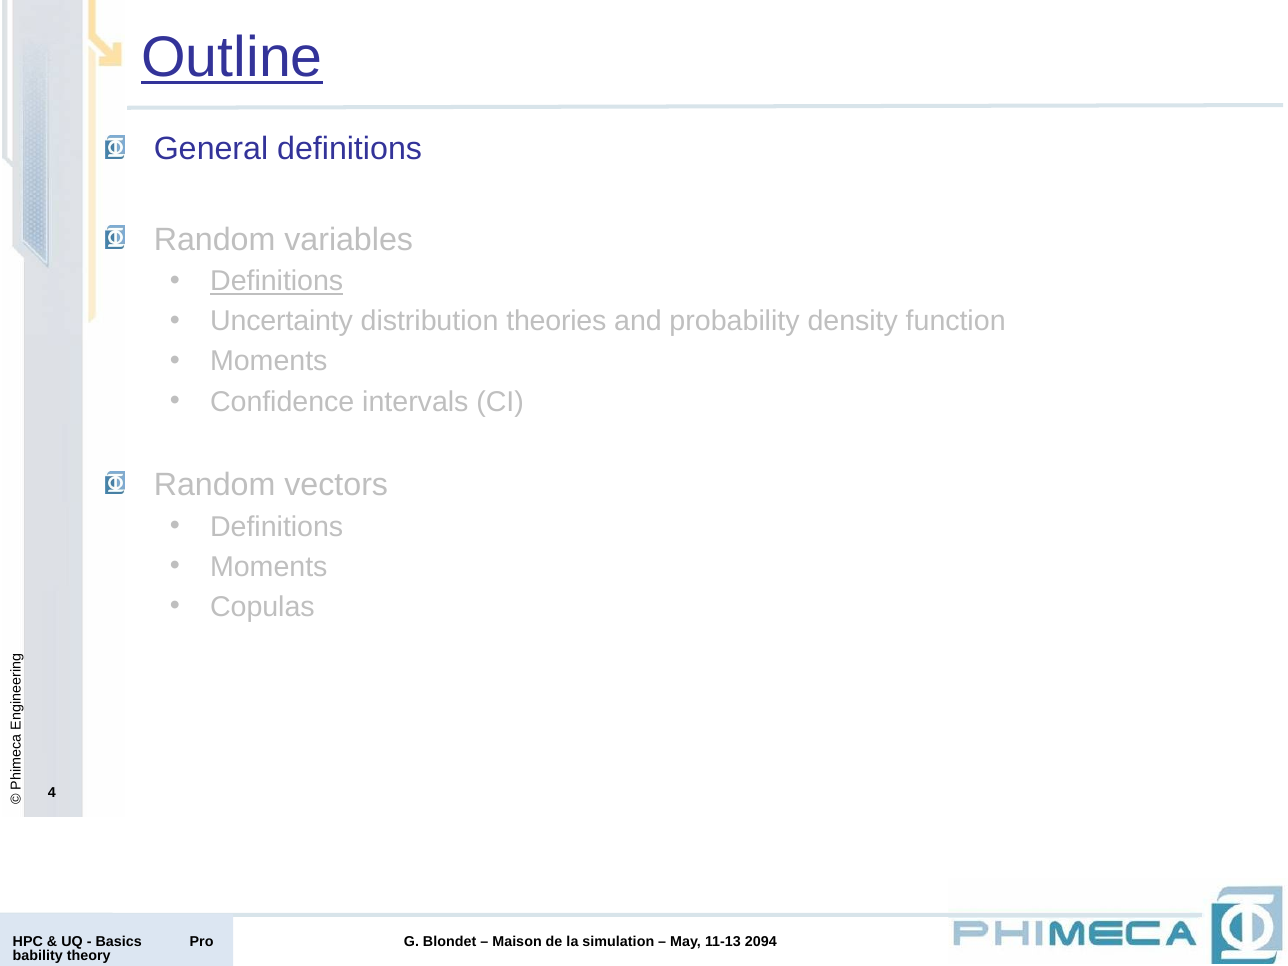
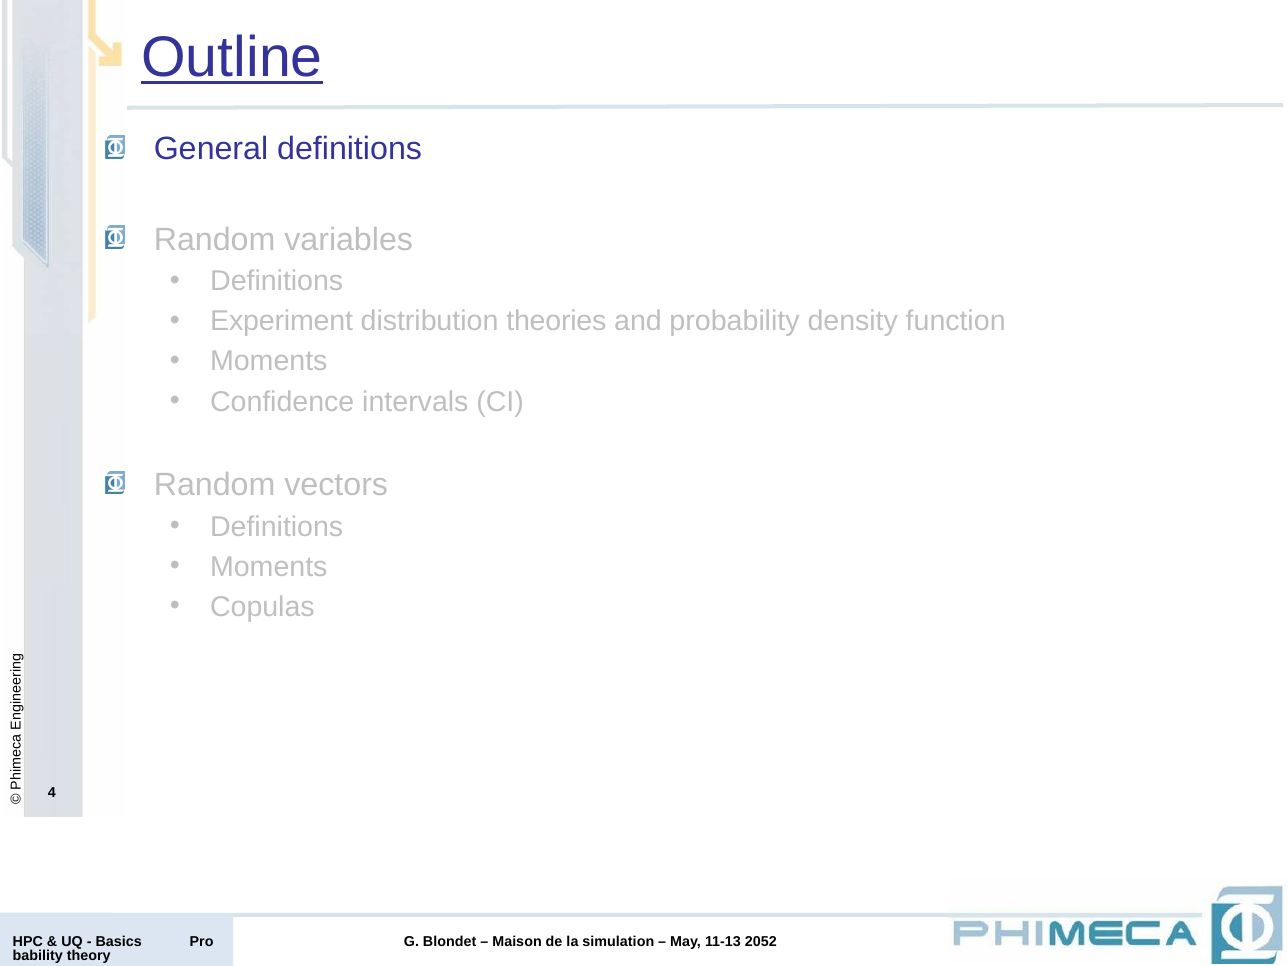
Definitions at (277, 281) underline: present -> none
Uncertainty: Uncertainty -> Experiment
2094: 2094 -> 2052
